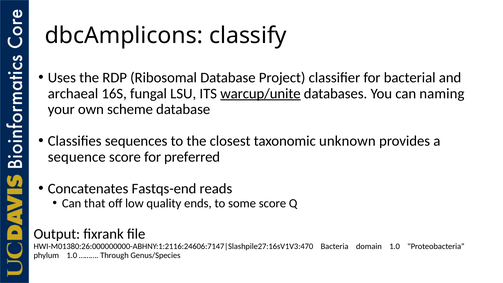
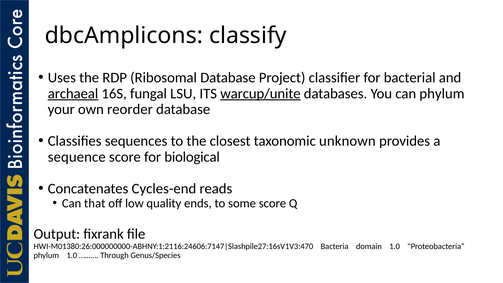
archaeal underline: none -> present
can naming: naming -> phylum
scheme: scheme -> reorder
preferred: preferred -> biological
Fastqs-end: Fastqs-end -> Cycles-end
